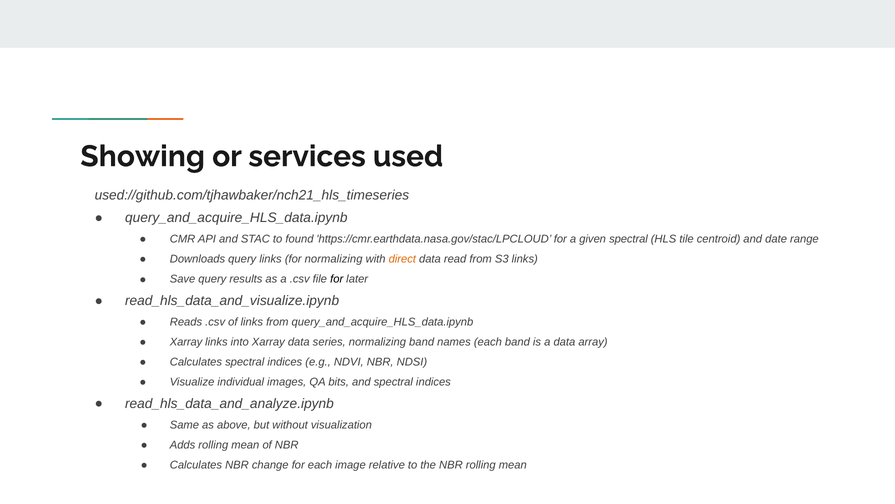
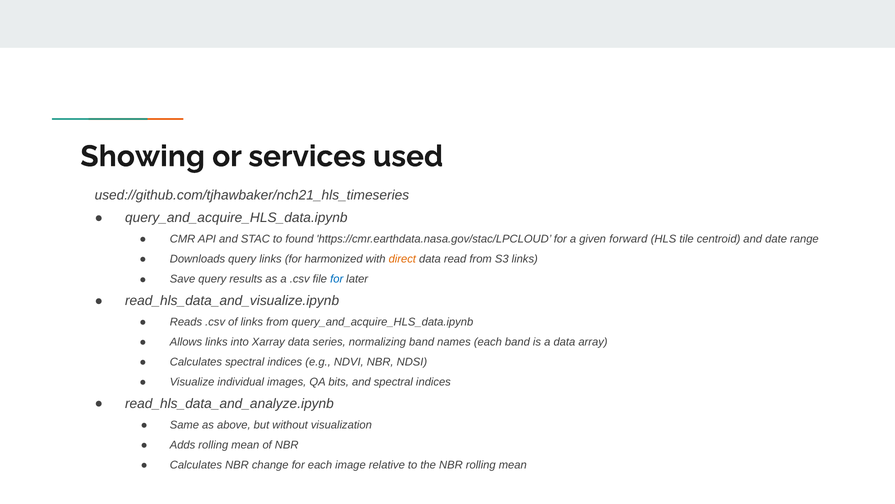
given spectral: spectral -> forward
for normalizing: normalizing -> harmonized
for at (337, 279) colour: black -> blue
Xarray at (186, 342): Xarray -> Allows
